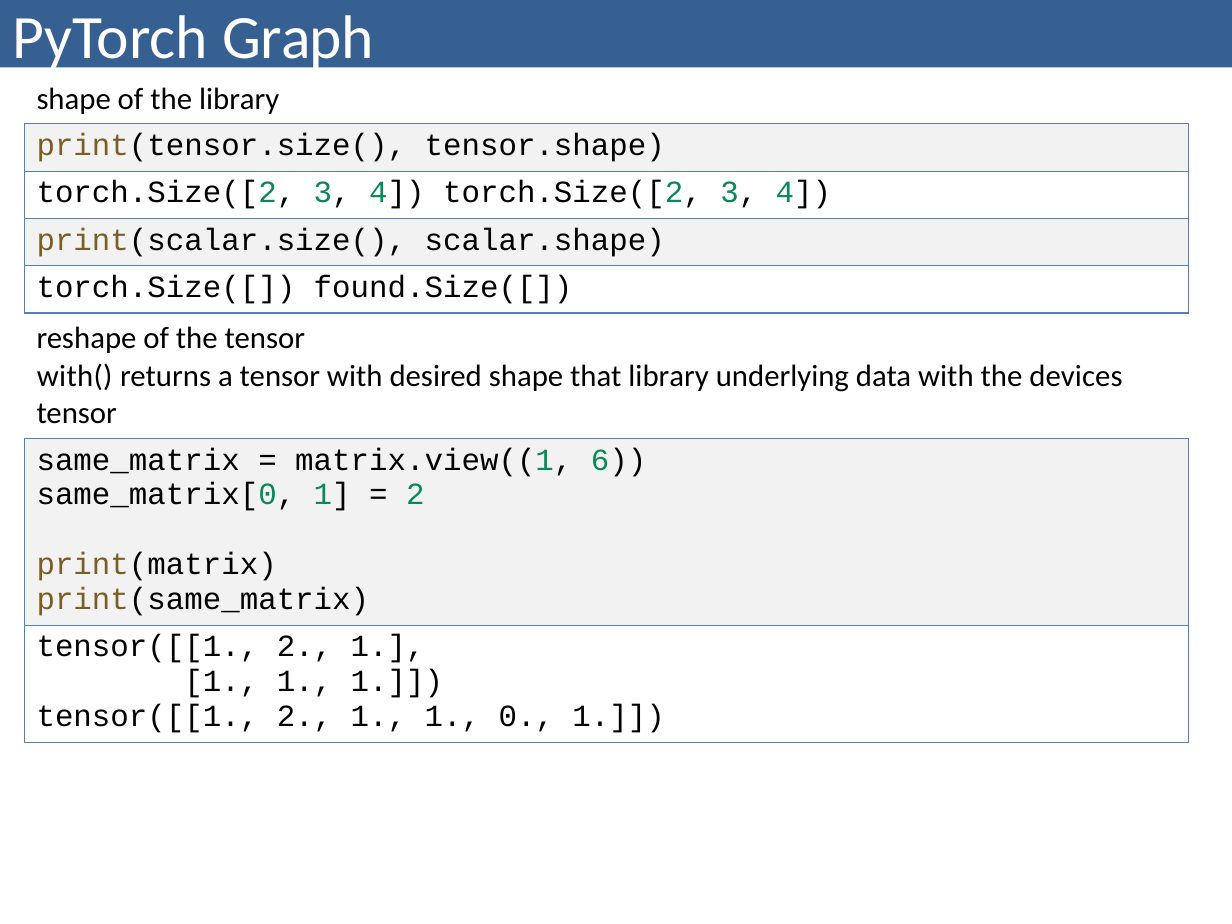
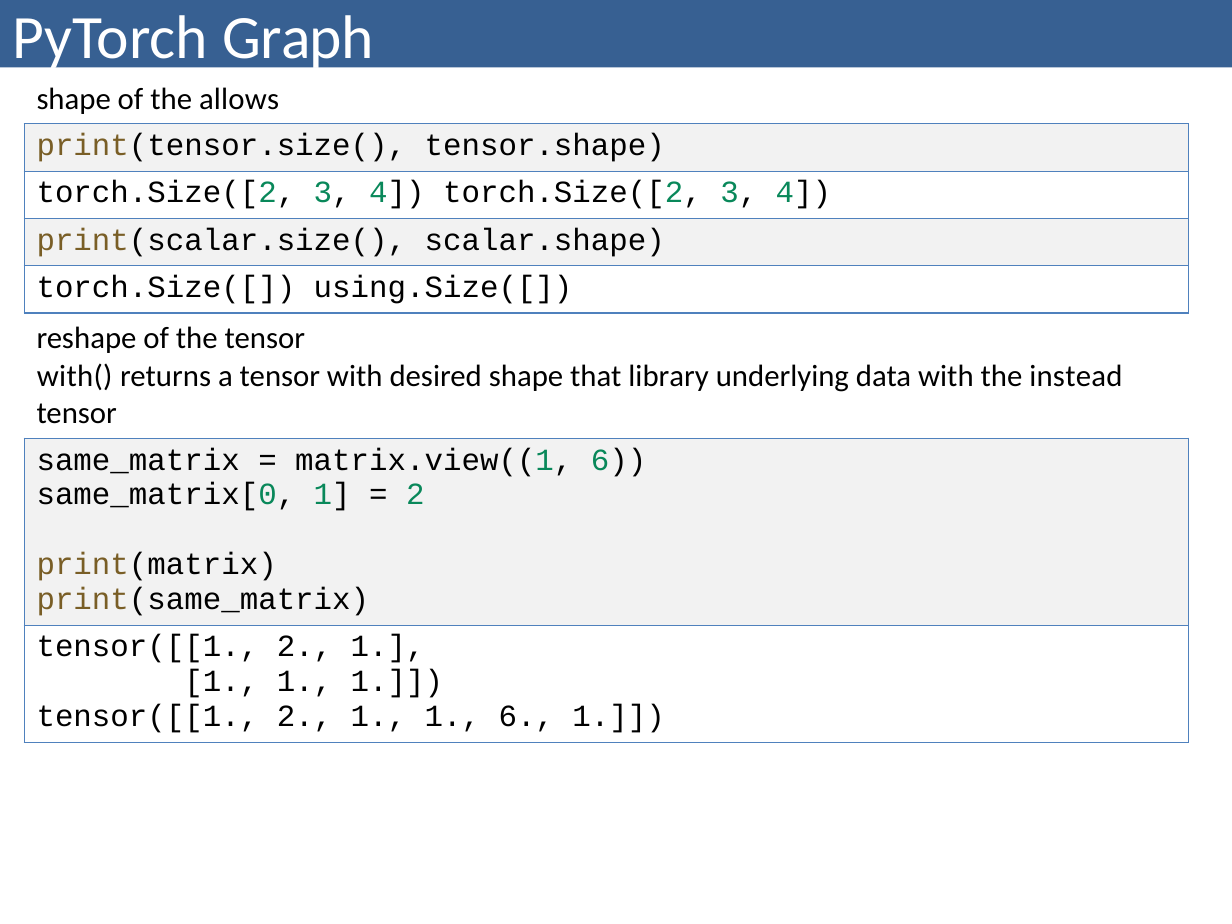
the library: library -> allows
found.Size([: found.Size([ -> using.Size([
devices: devices -> instead
1 0: 0 -> 6
